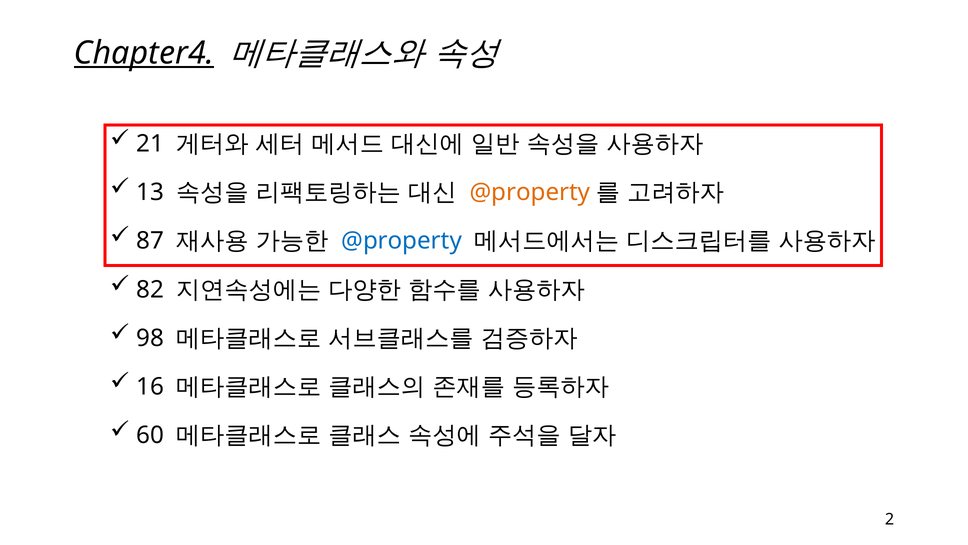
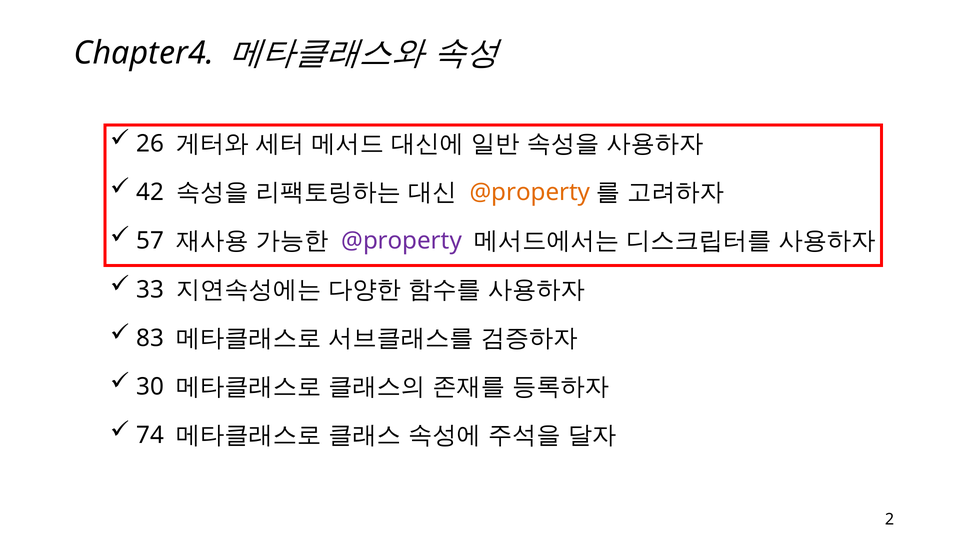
Chapter4 underline: present -> none
21: 21 -> 26
13: 13 -> 42
87: 87 -> 57
@property at (402, 241) colour: blue -> purple
82: 82 -> 33
98: 98 -> 83
16: 16 -> 30
60: 60 -> 74
